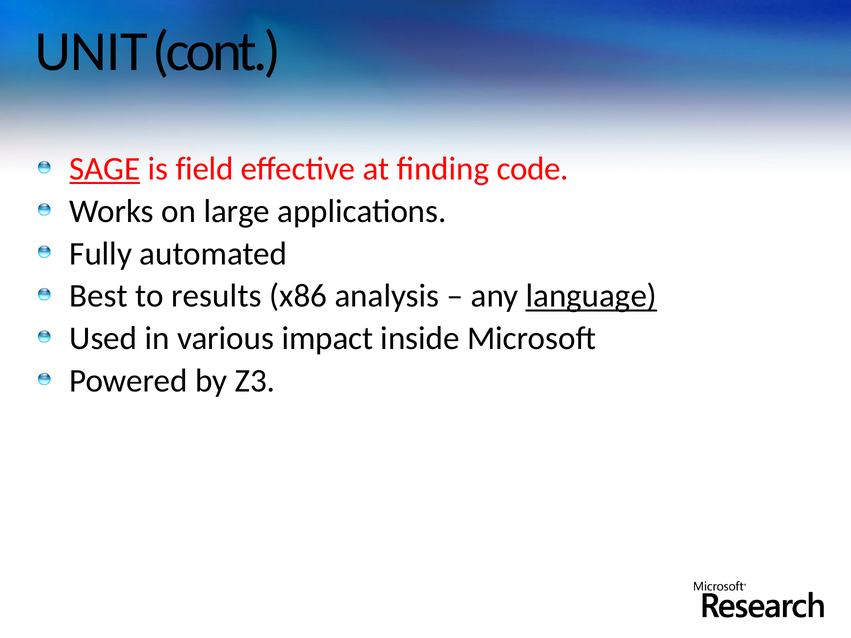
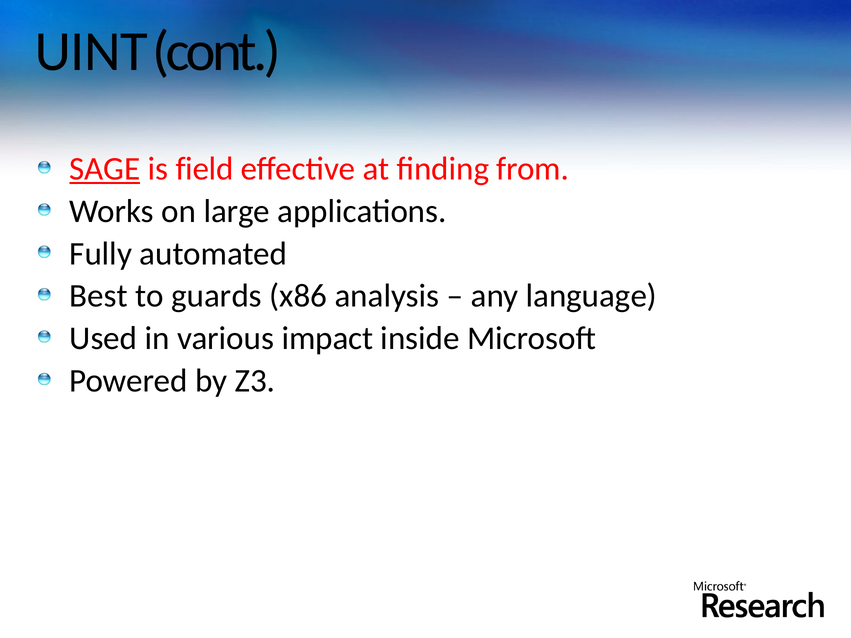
UNIT: UNIT -> UINT
code: code -> from
results: results -> guards
language underline: present -> none
